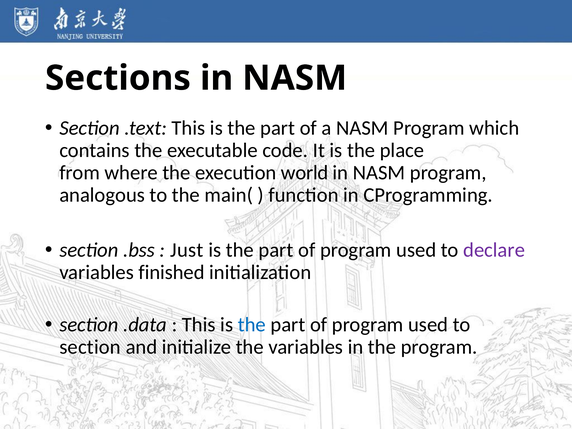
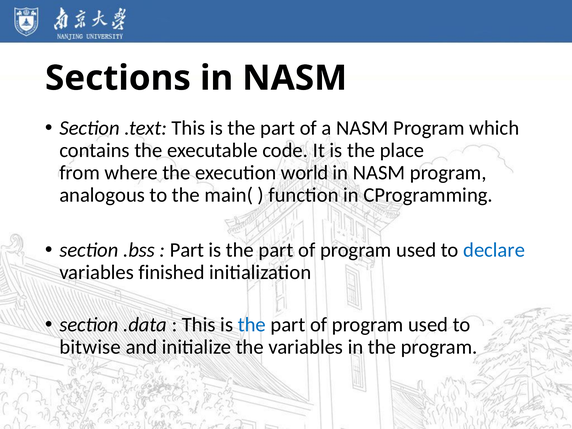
Just at (187, 250): Just -> Part
declare colour: purple -> blue
section at (90, 347): section -> bitwise
